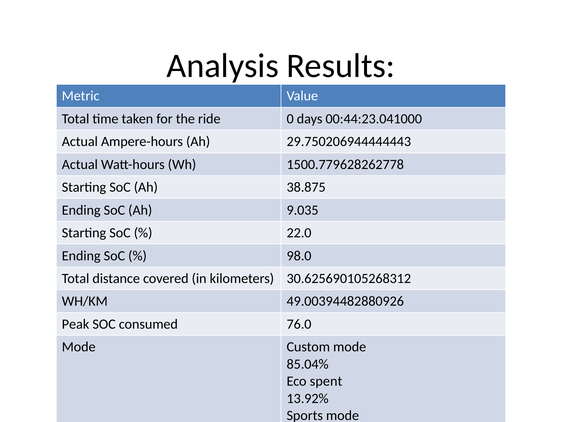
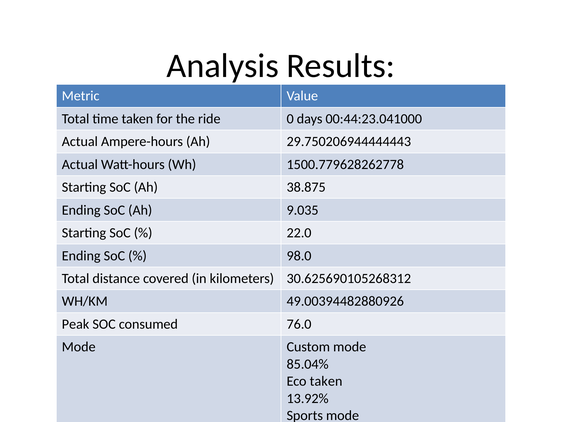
Eco spent: spent -> taken
